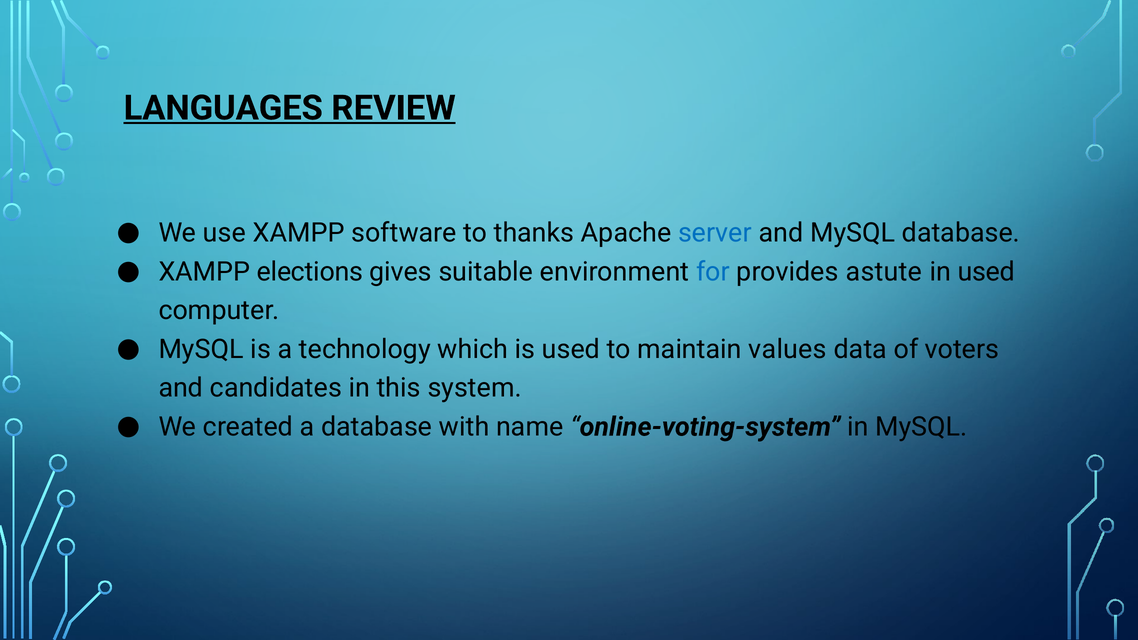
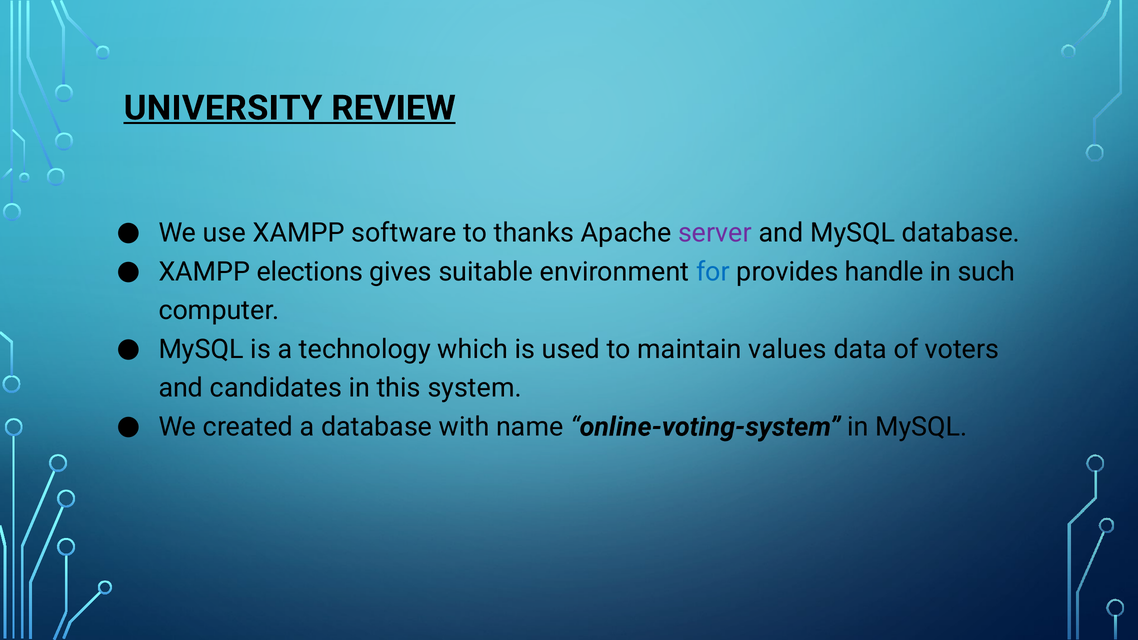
LANGUAGES: LANGUAGES -> UNIVERSITY
server colour: blue -> purple
astute: astute -> handle
in used: used -> such
